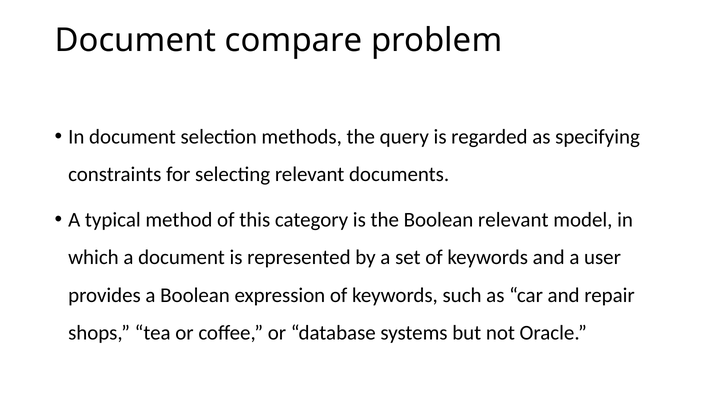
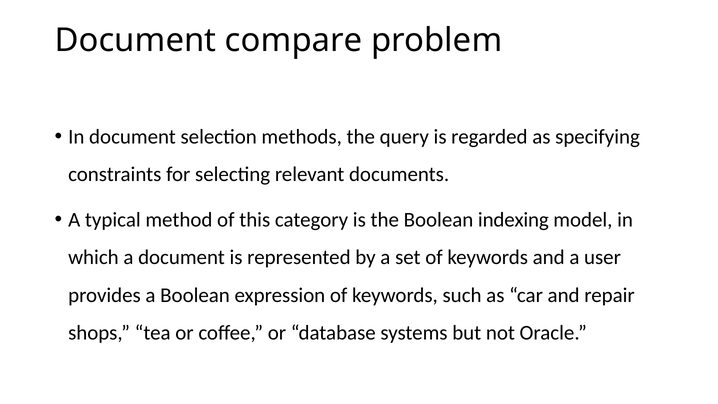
Boolean relevant: relevant -> indexing
